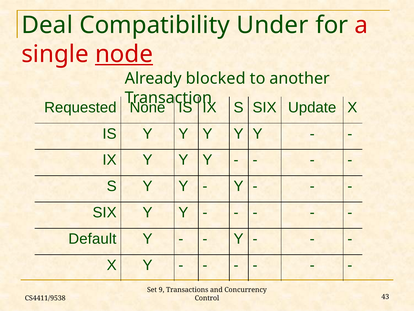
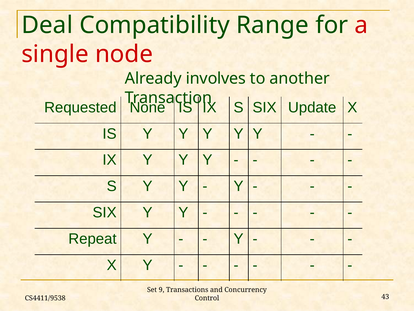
Under: Under -> Range
node underline: present -> none
blocked: blocked -> involves
Default: Default -> Repeat
